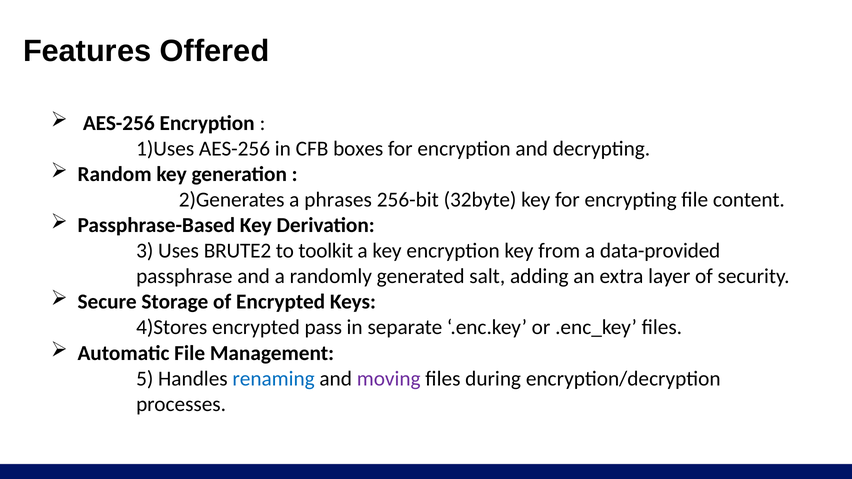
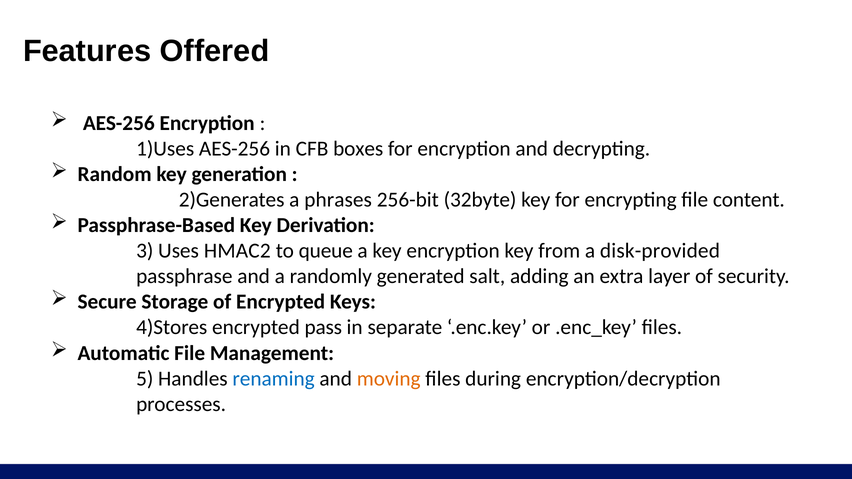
BRUTE2: BRUTE2 -> HMAC2
toolkit: toolkit -> queue
data-provided: data-provided -> disk-provided
moving colour: purple -> orange
